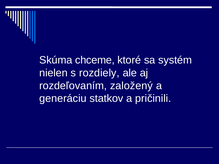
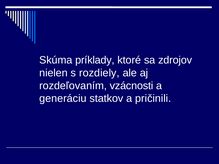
chceme: chceme -> príklady
systém: systém -> zdrojov
založený: založený -> vzácnosti
